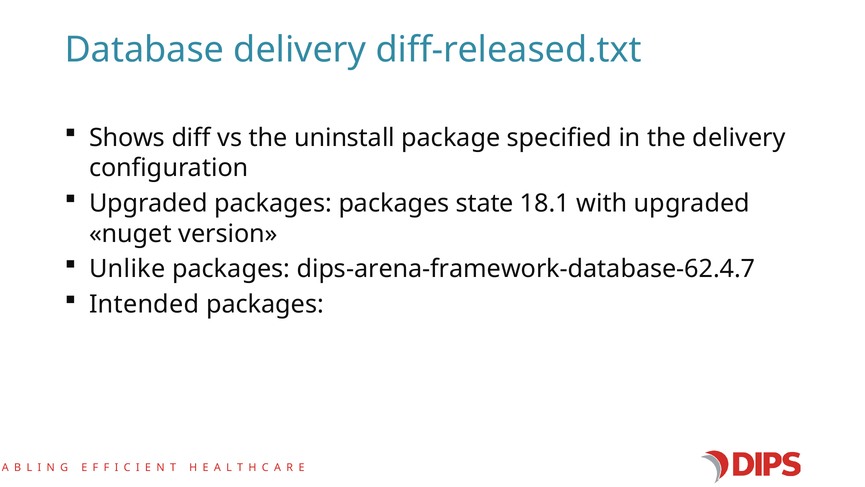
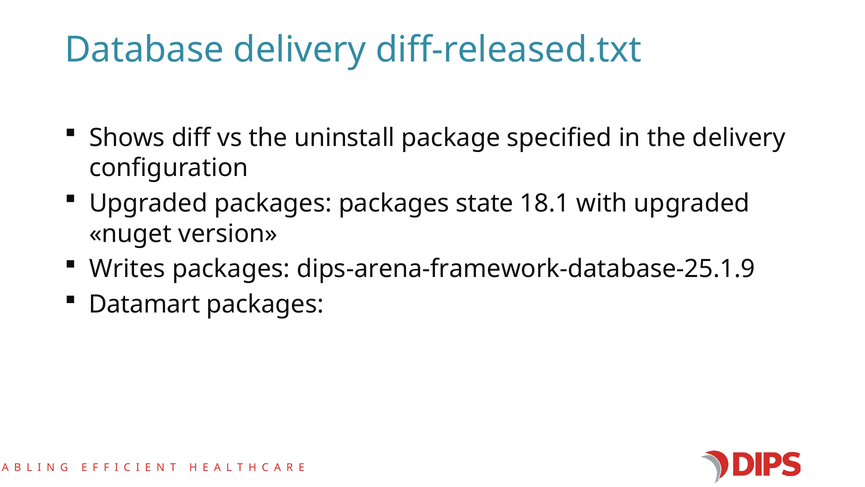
Unlike: Unlike -> Writes
dips-arena-framework-database-62.4.7: dips-arena-framework-database-62.4.7 -> dips-arena-framework-database-25.1.9
Intended: Intended -> Datamart
